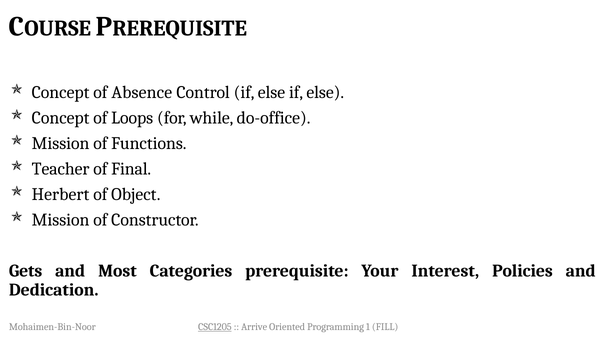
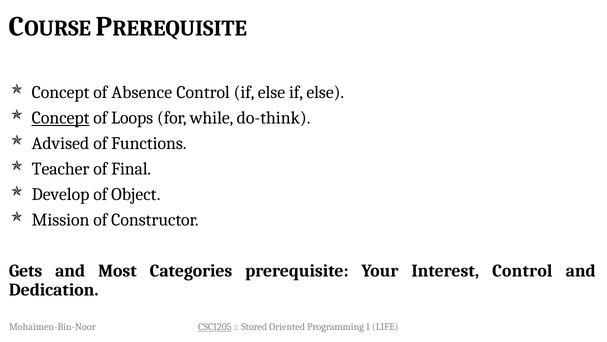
Concept at (61, 118) underline: none -> present
do-office: do-office -> do-think
Mission at (61, 143): Mission -> Advised
Herbert: Herbert -> Develop
Interest Policies: Policies -> Control
Arrive: Arrive -> Stored
FILL: FILL -> LIFE
